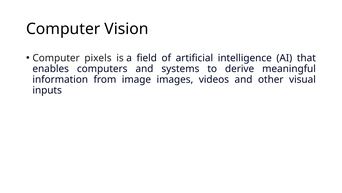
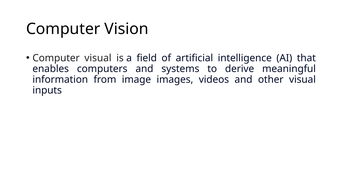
Computer pixels: pixels -> visual
